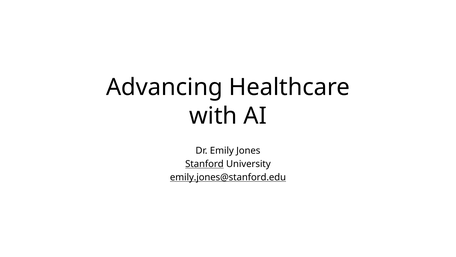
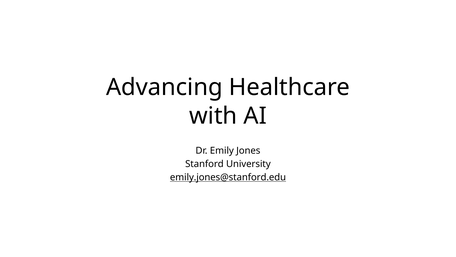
Stanford underline: present -> none
